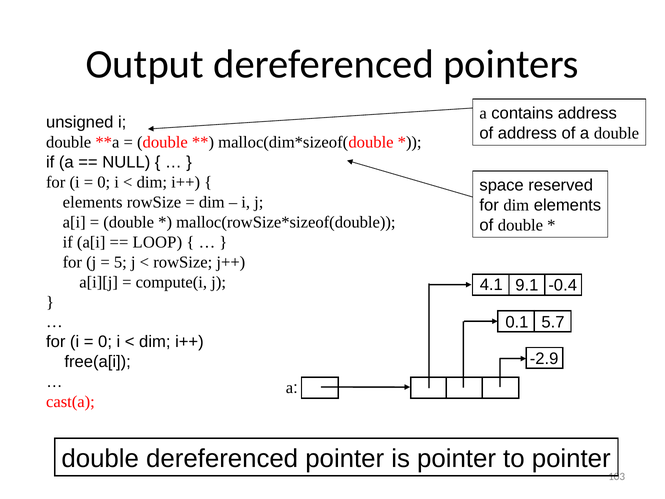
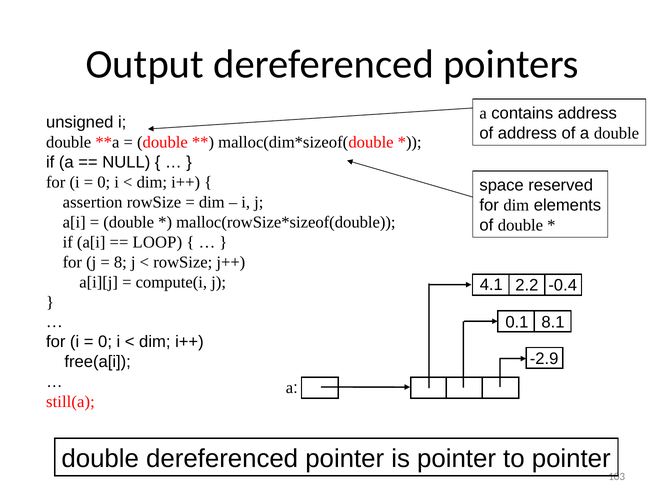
elements at (93, 202): elements -> assertion
5: 5 -> 8
9.1: 9.1 -> 2.2
5.7: 5.7 -> 8.1
cast(a: cast(a -> still(a
